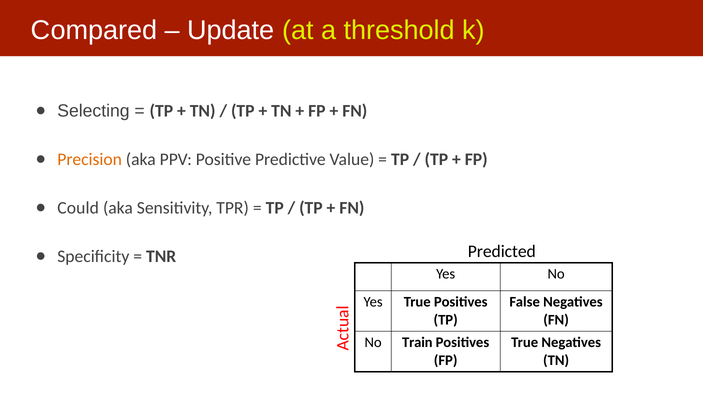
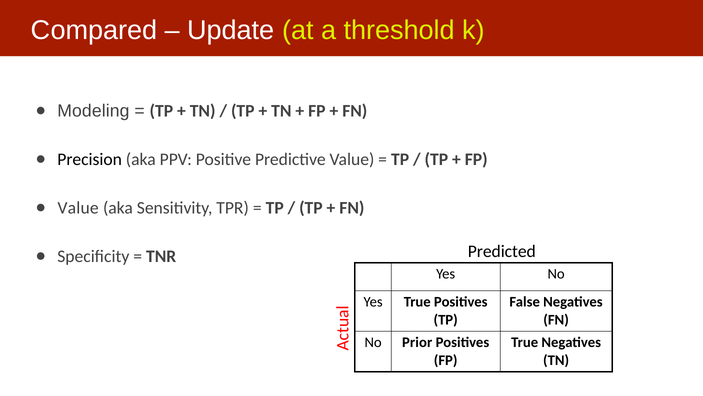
Selecting: Selecting -> Modeling
Precision colour: orange -> black
Could at (78, 208): Could -> Value
Train: Train -> Prior
